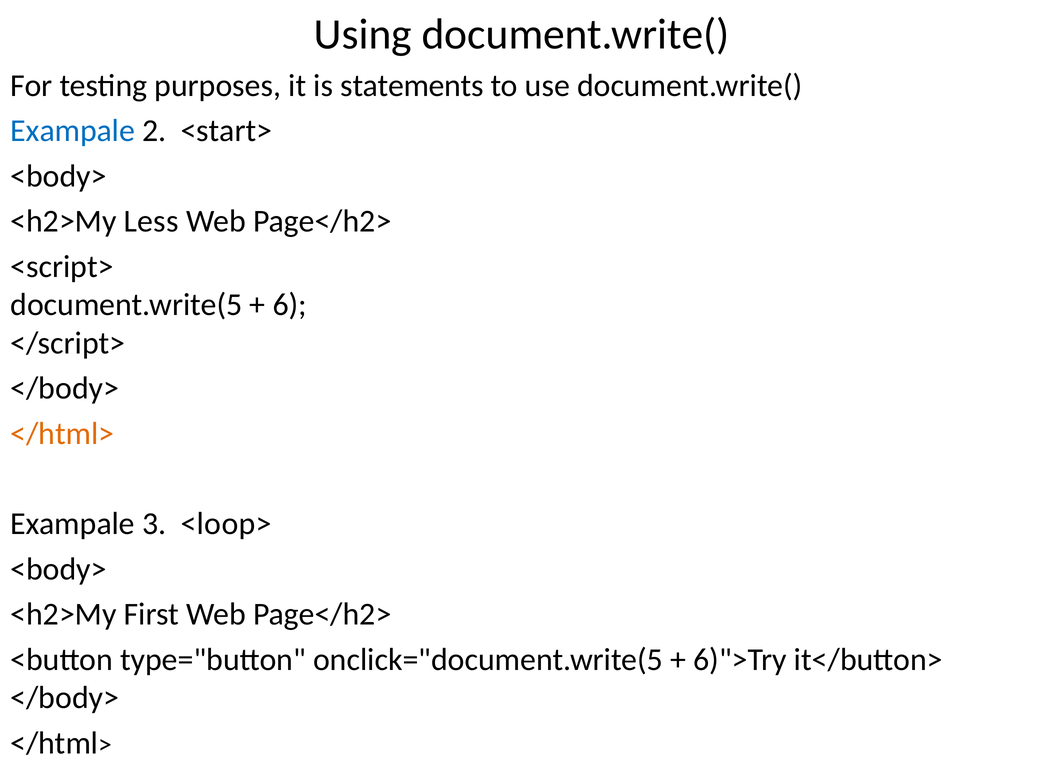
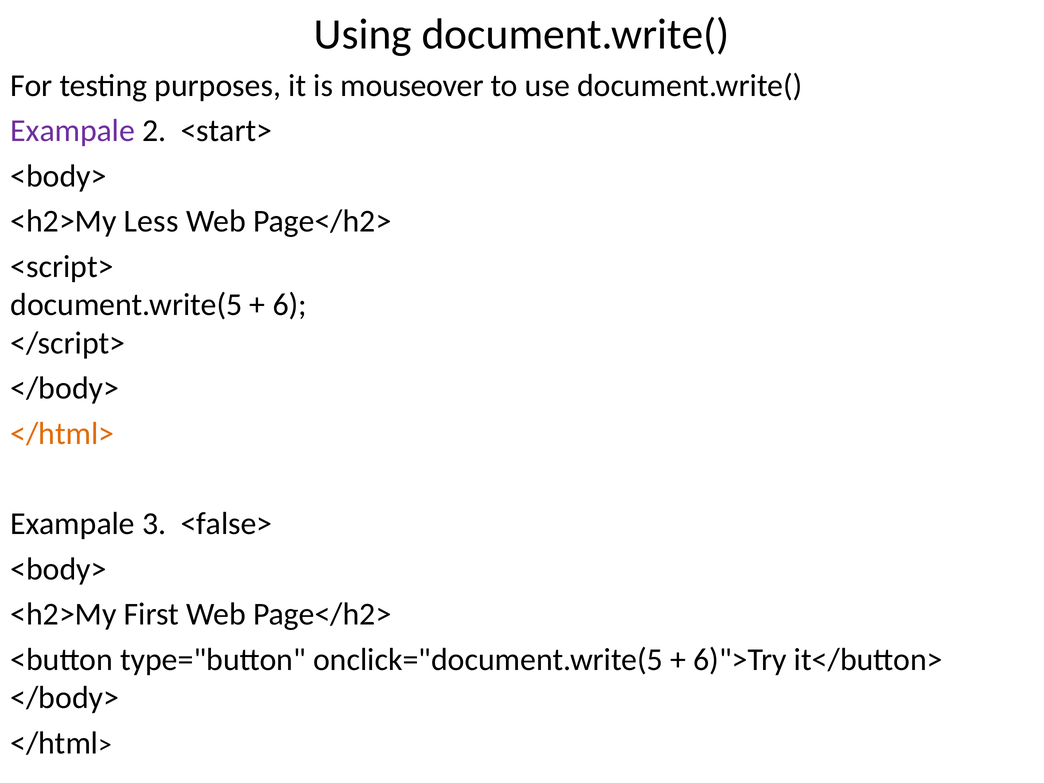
statements: statements -> mouseover
Exampale at (73, 131) colour: blue -> purple
<loop>: <loop> -> <false>
